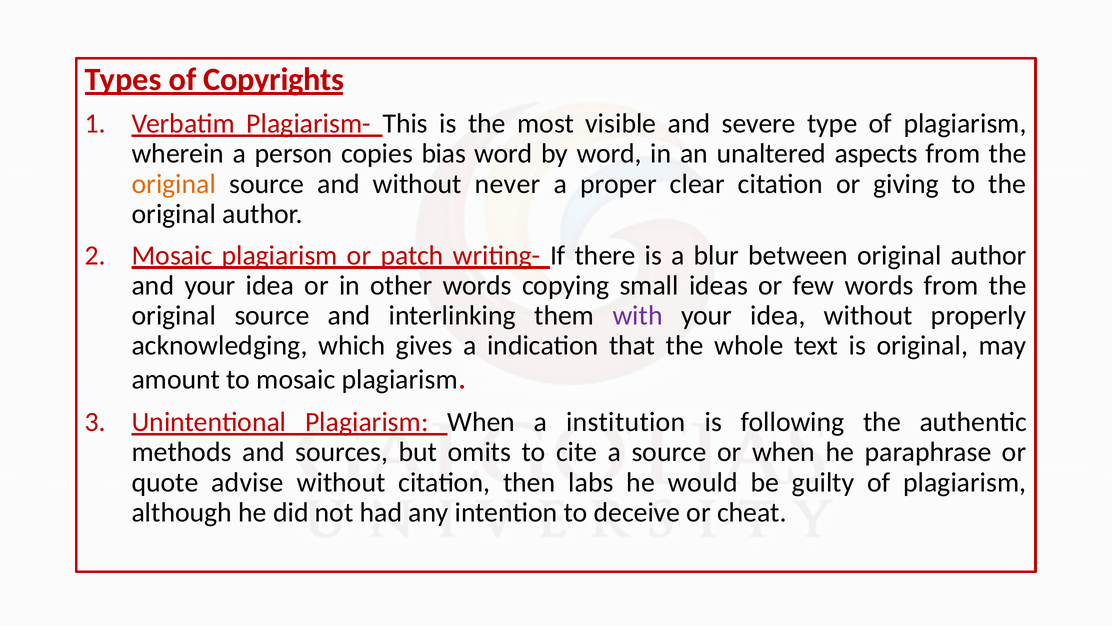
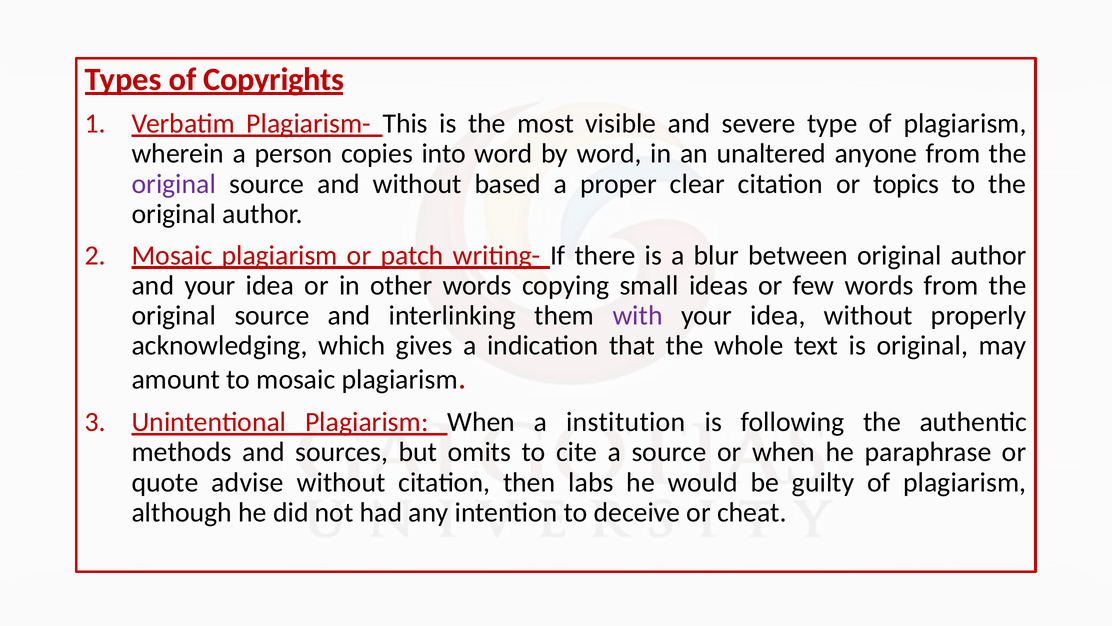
bias: bias -> into
aspects: aspects -> anyone
original at (174, 184) colour: orange -> purple
never: never -> based
giving: giving -> topics
